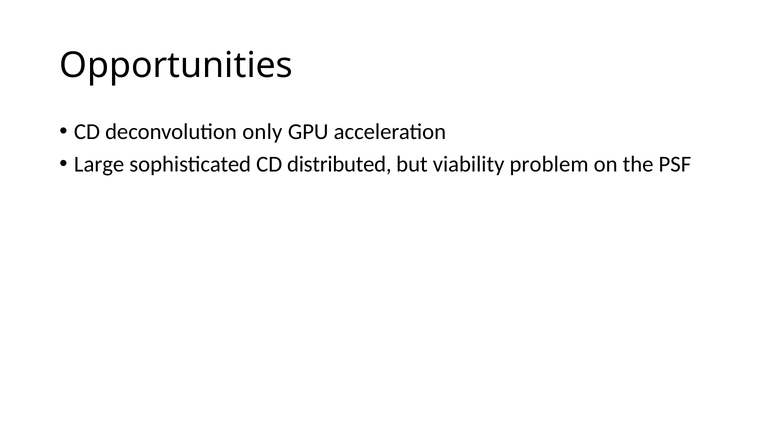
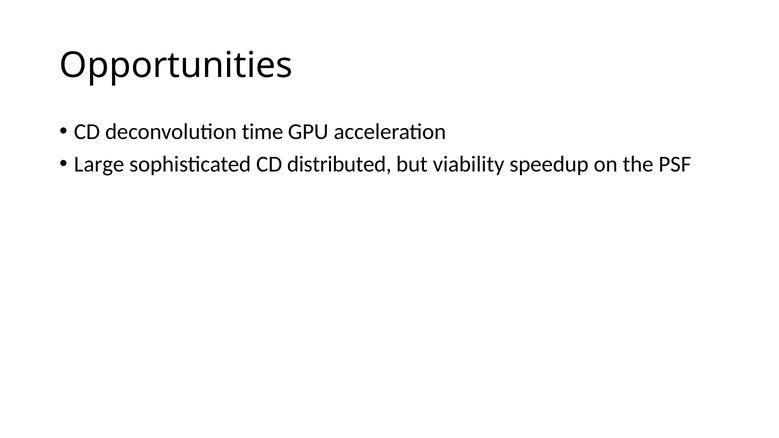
only: only -> time
problem: problem -> speedup
